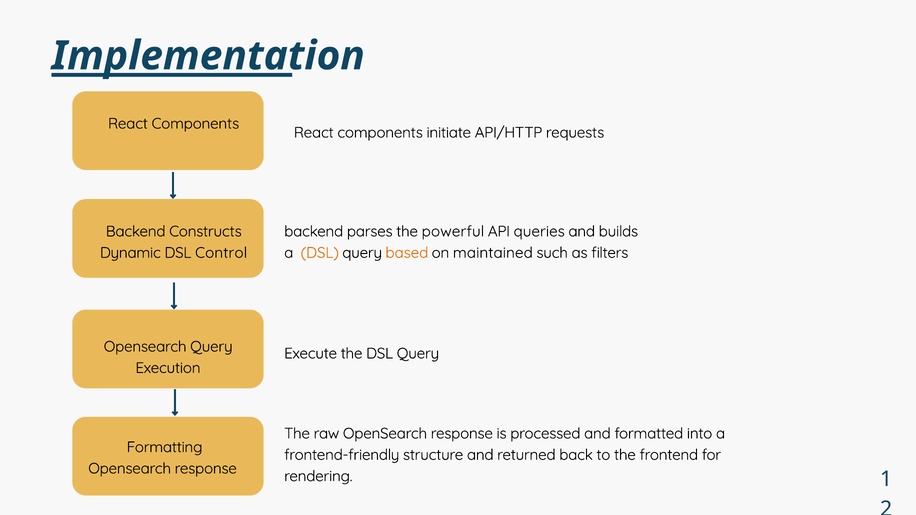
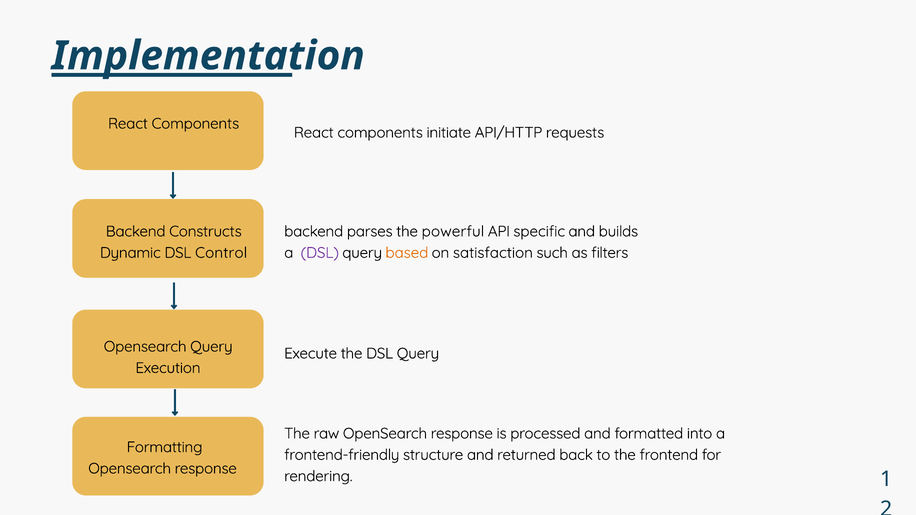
queries: queries -> specific
DSL at (320, 253) colour: orange -> purple
maintained: maintained -> satisfaction
